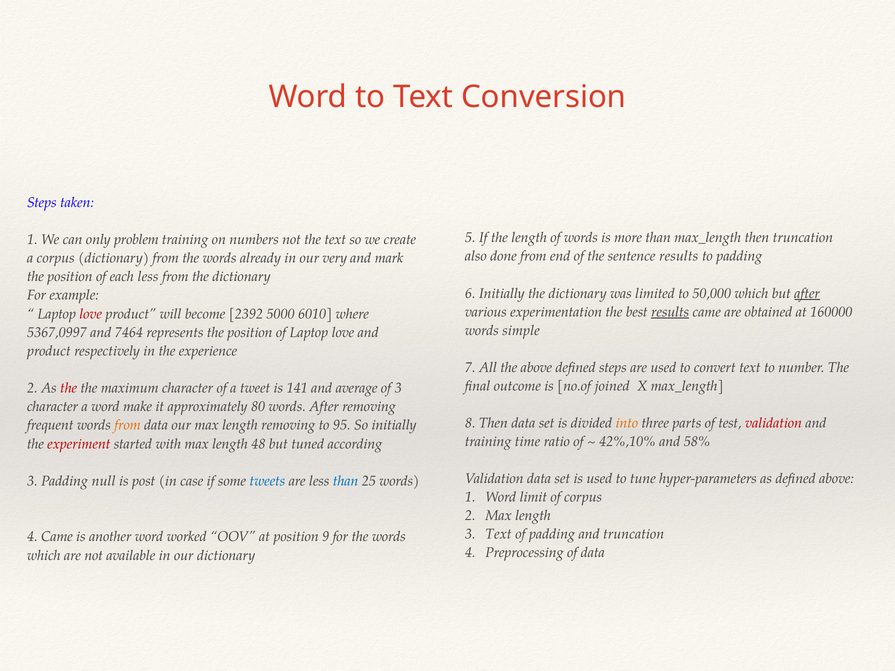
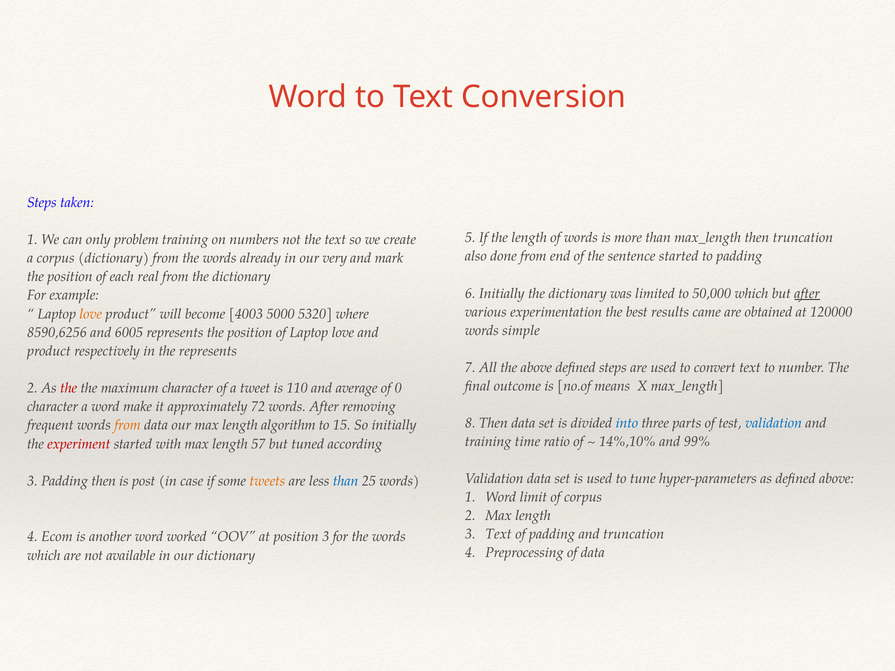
sentence results: results -> started
each less: less -> real
results at (670, 312) underline: present -> none
160000: 160000 -> 120000
love at (91, 314) colour: red -> orange
2392: 2392 -> 4003
6010: 6010 -> 5320
5367,0997: 5367,0997 -> 8590,6256
7464: 7464 -> 6005
the experience: experience -> represents
joined: joined -> means
141: 141 -> 110
of 3: 3 -> 0
80: 80 -> 72
into colour: orange -> blue
validation at (774, 423) colour: red -> blue
length removing: removing -> algorithm
95: 95 -> 15
42%,10%: 42%,10% -> 14%,10%
58%: 58% -> 99%
48: 48 -> 57
Padding null: null -> then
tweets colour: blue -> orange
4 Came: Came -> Ecom
position 9: 9 -> 3
